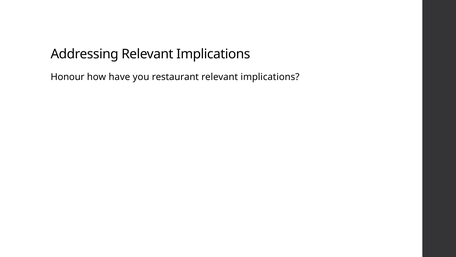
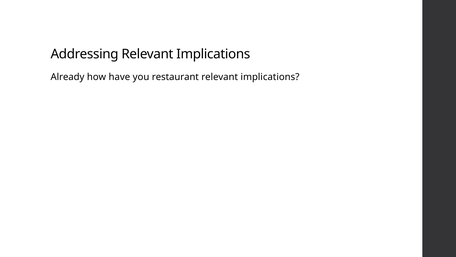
Honour: Honour -> Already
